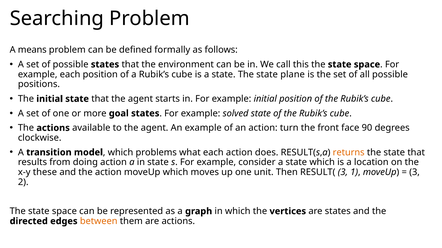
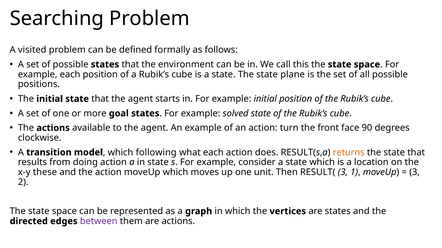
means: means -> visited
problems: problems -> following
between colour: orange -> purple
